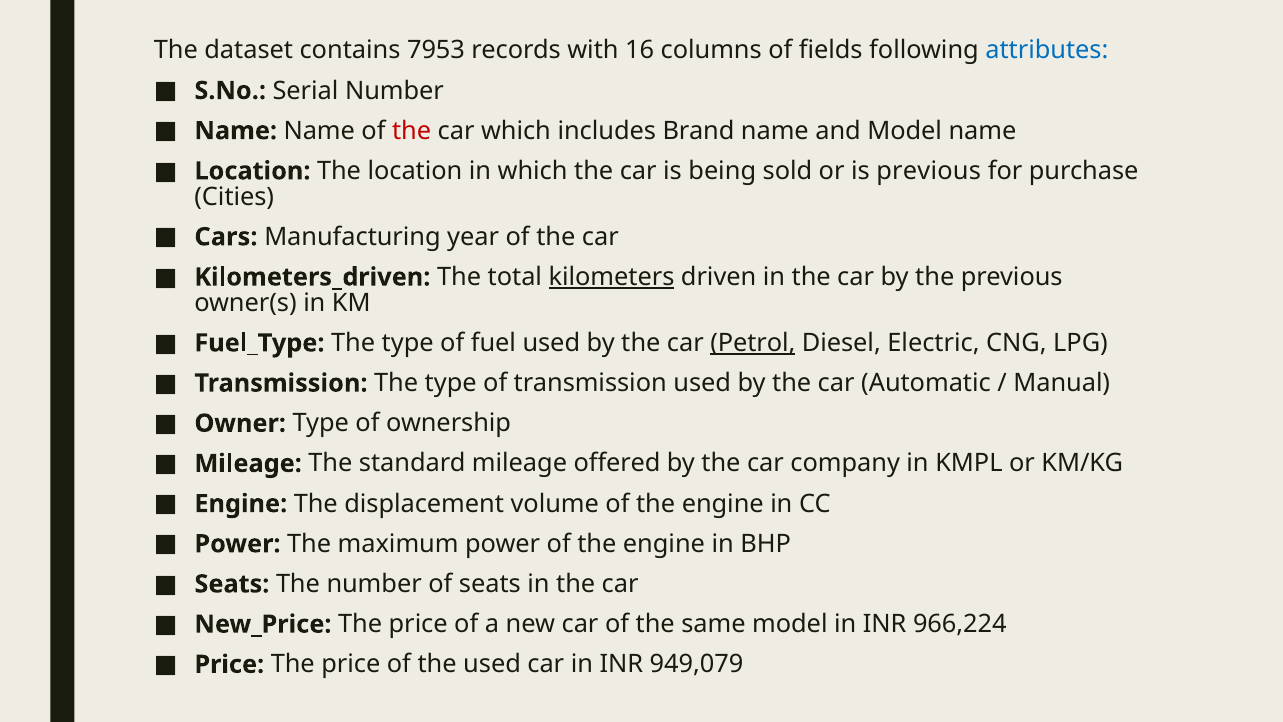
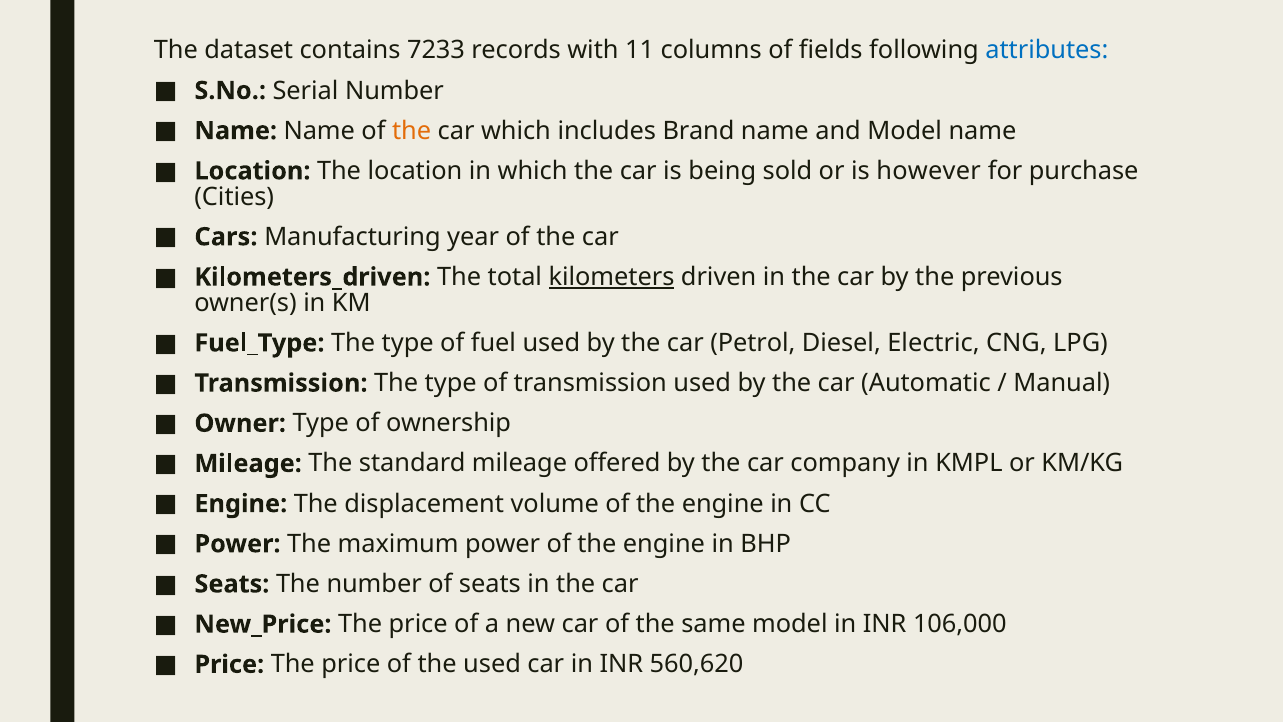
7953: 7953 -> 7233
16: 16 -> 11
the at (412, 131) colour: red -> orange
is previous: previous -> however
Petrol underline: present -> none
966,224: 966,224 -> 106,000
949,079: 949,079 -> 560,620
